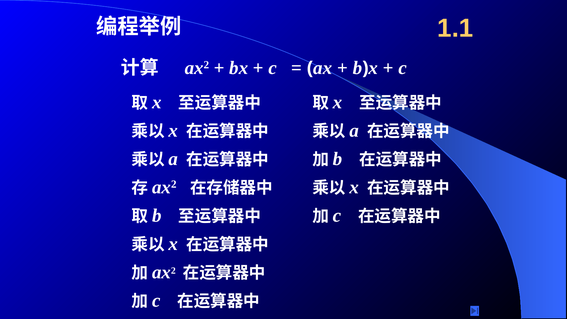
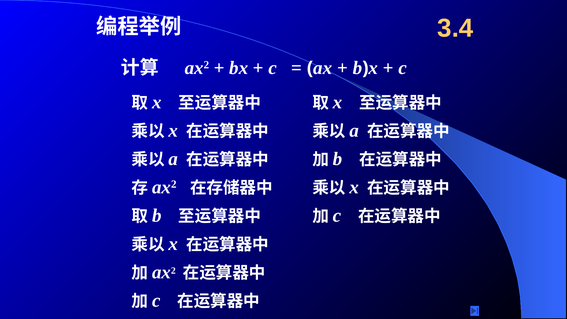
1.1: 1.1 -> 3.4
